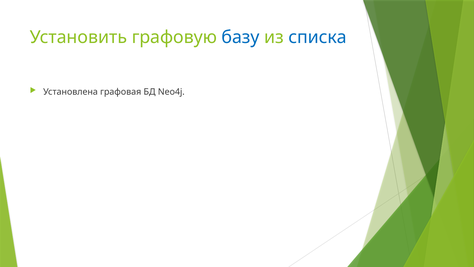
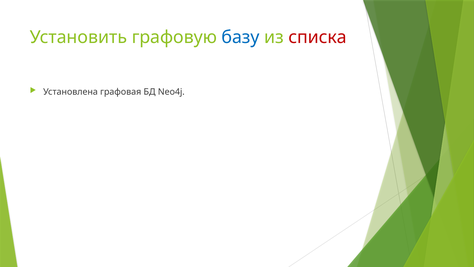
списка colour: blue -> red
